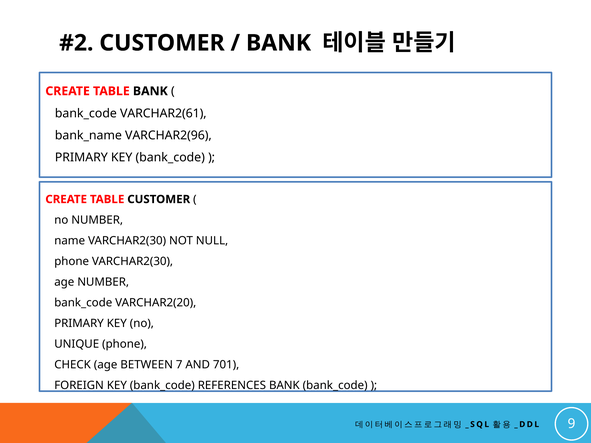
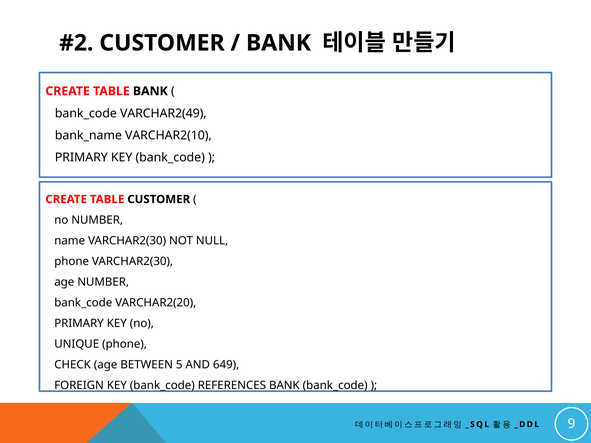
VARCHAR2(61: VARCHAR2(61 -> VARCHAR2(49
VARCHAR2(96: VARCHAR2(96 -> VARCHAR2(10
7: 7 -> 5
701: 701 -> 649
